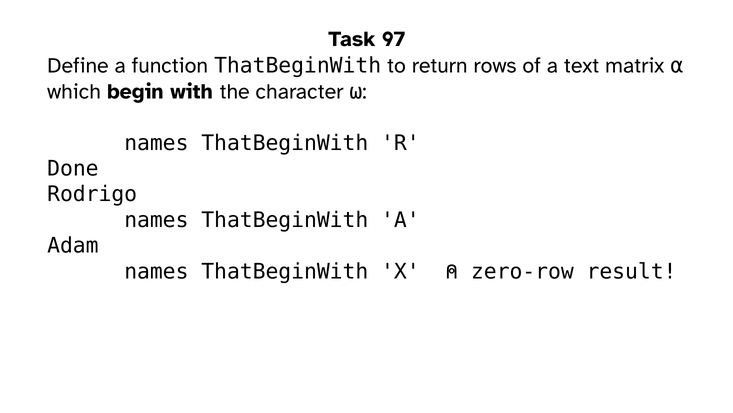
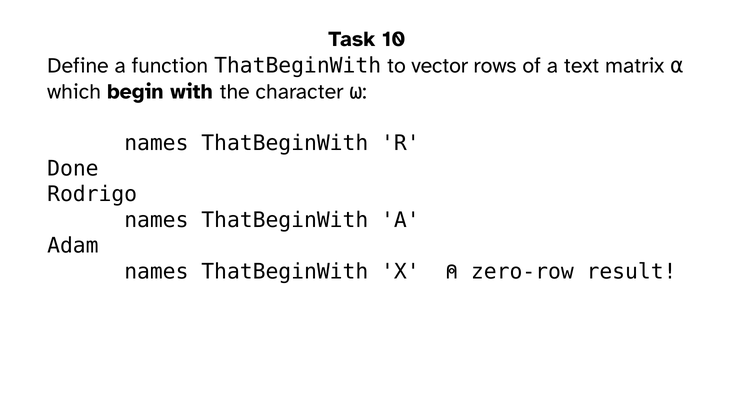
97: 97 -> 10
return: return -> vector
